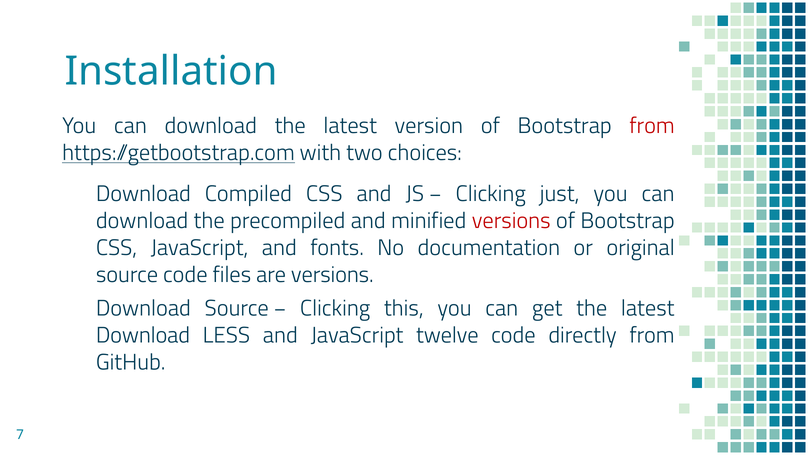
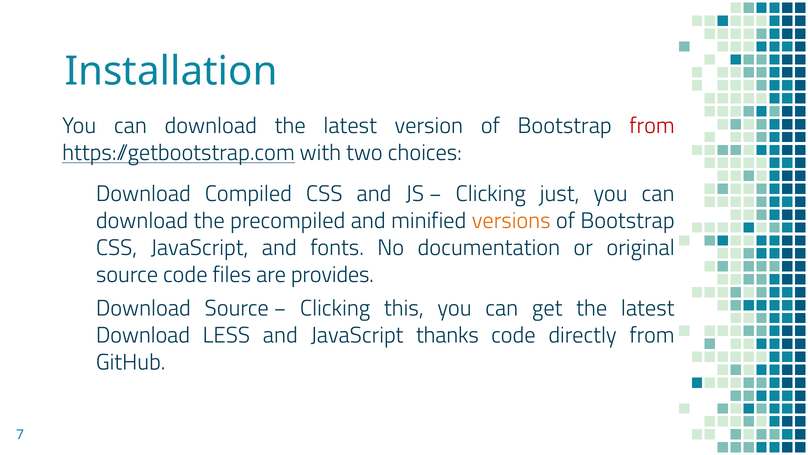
versions at (511, 220) colour: red -> orange
are versions: versions -> provides
twelve: twelve -> thanks
